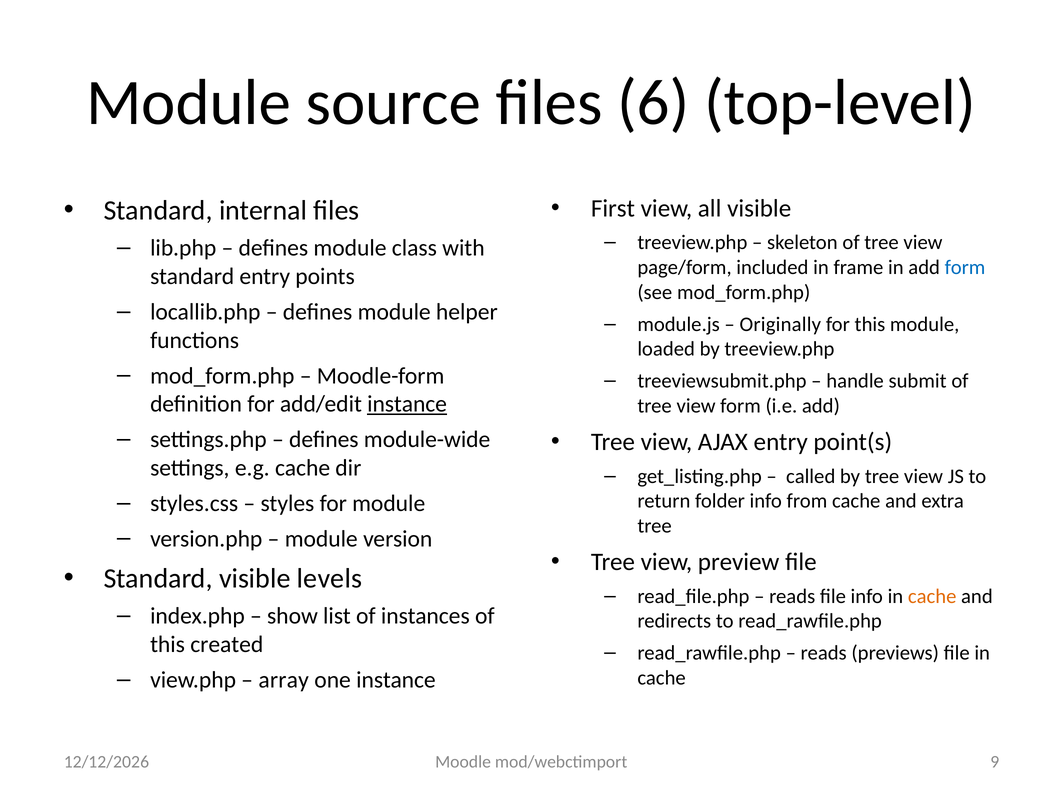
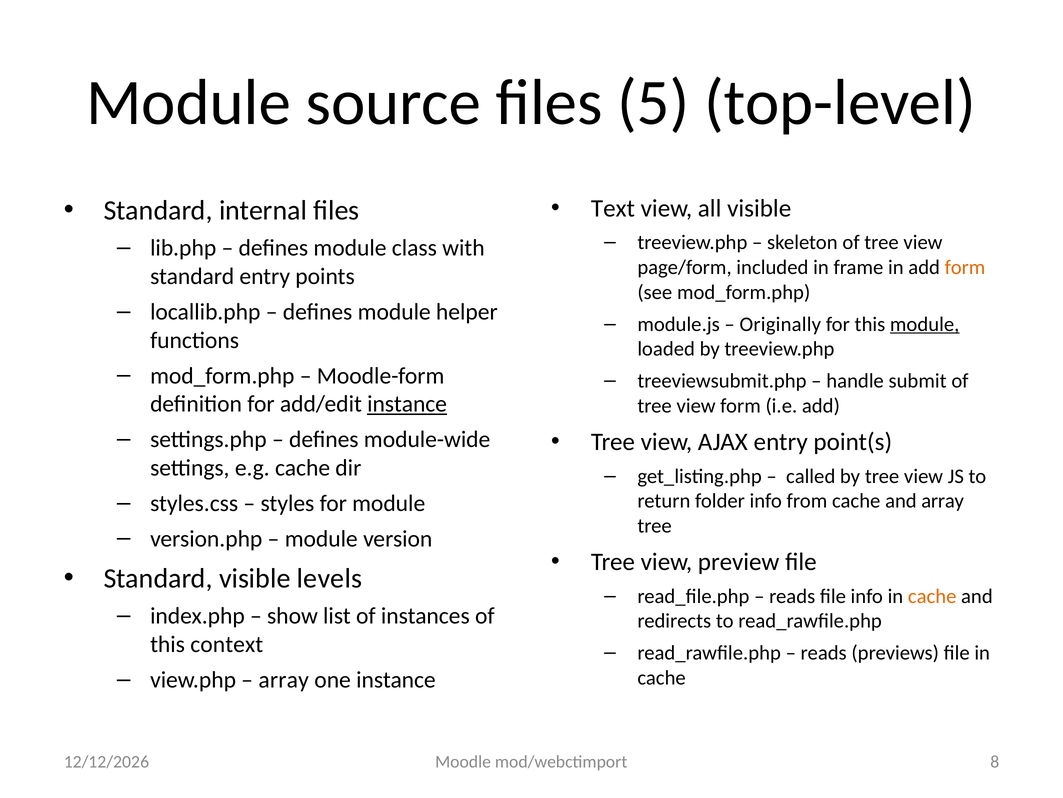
6: 6 -> 5
First: First -> Text
form at (965, 267) colour: blue -> orange
module at (925, 324) underline: none -> present
and extra: extra -> array
created: created -> context
9: 9 -> 8
